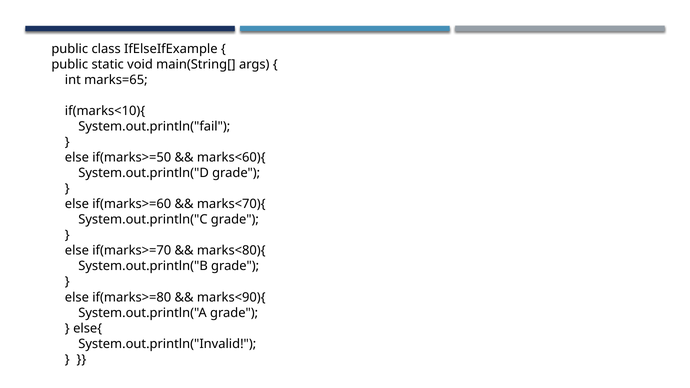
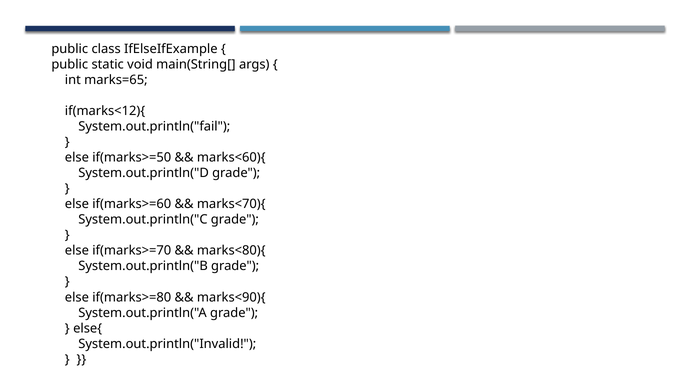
if(marks<10){: if(marks<10){ -> if(marks<12){
